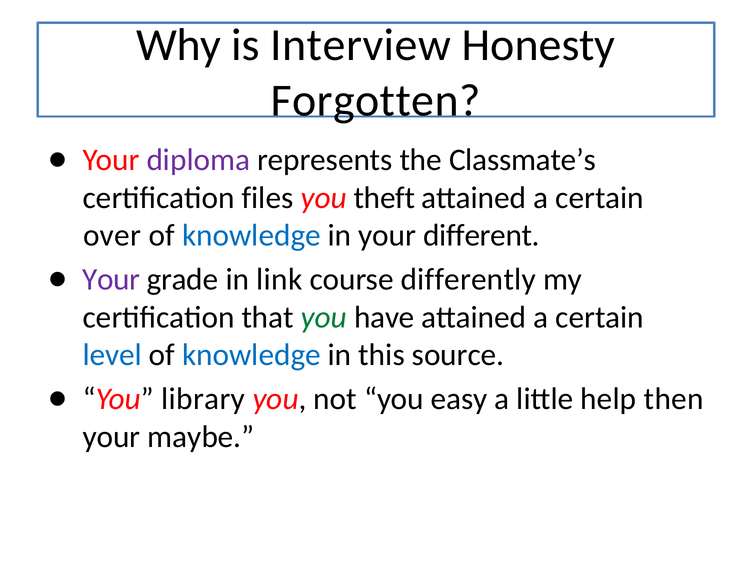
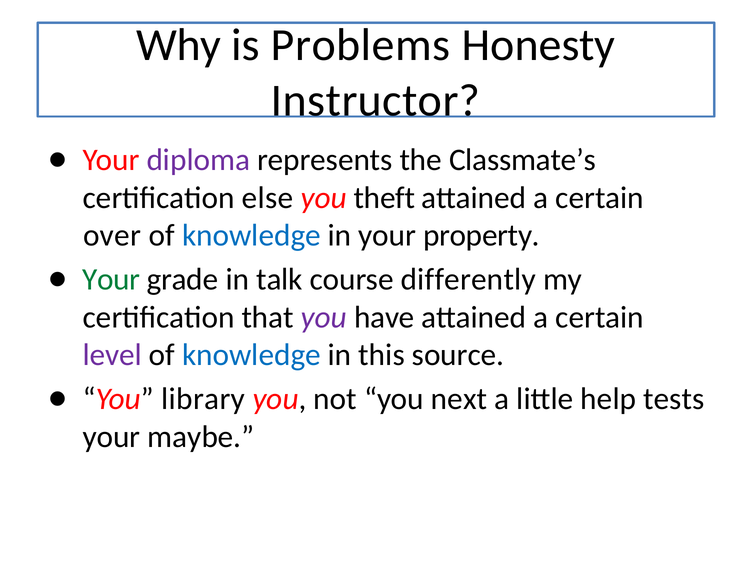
Interview: Interview -> Problems
Forgotten: Forgotten -> Instructor
files: files -> else
different: different -> property
Your at (111, 280) colour: purple -> green
link: link -> talk
you at (324, 317) colour: green -> purple
level colour: blue -> purple
easy: easy -> next
then: then -> tests
